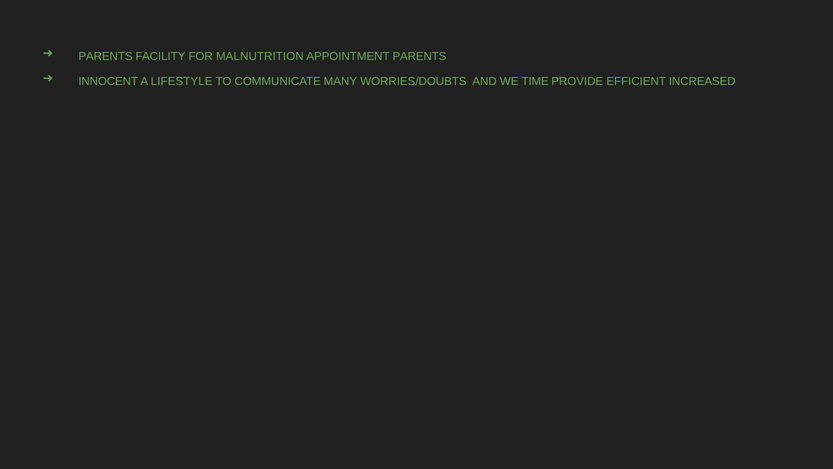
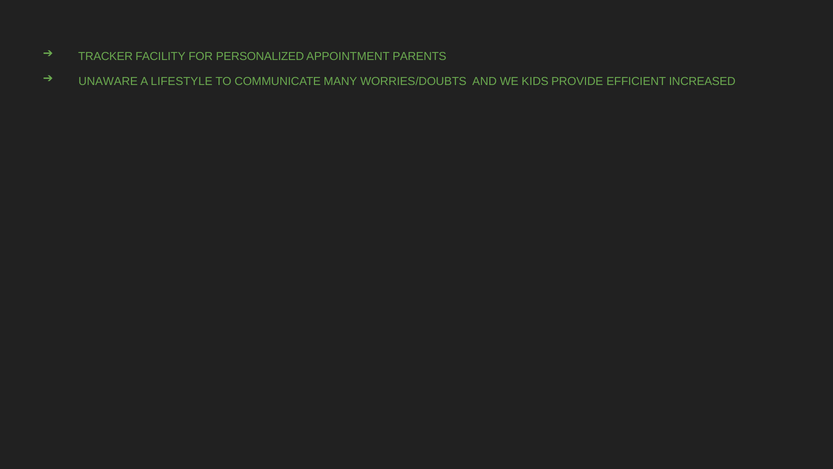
PARENTS at (105, 56): PARENTS -> TRACKER
MALNUTRITION: MALNUTRITION -> PERSONALIZED
INNOCENT: INNOCENT -> UNAWARE
TIME: TIME -> KIDS
